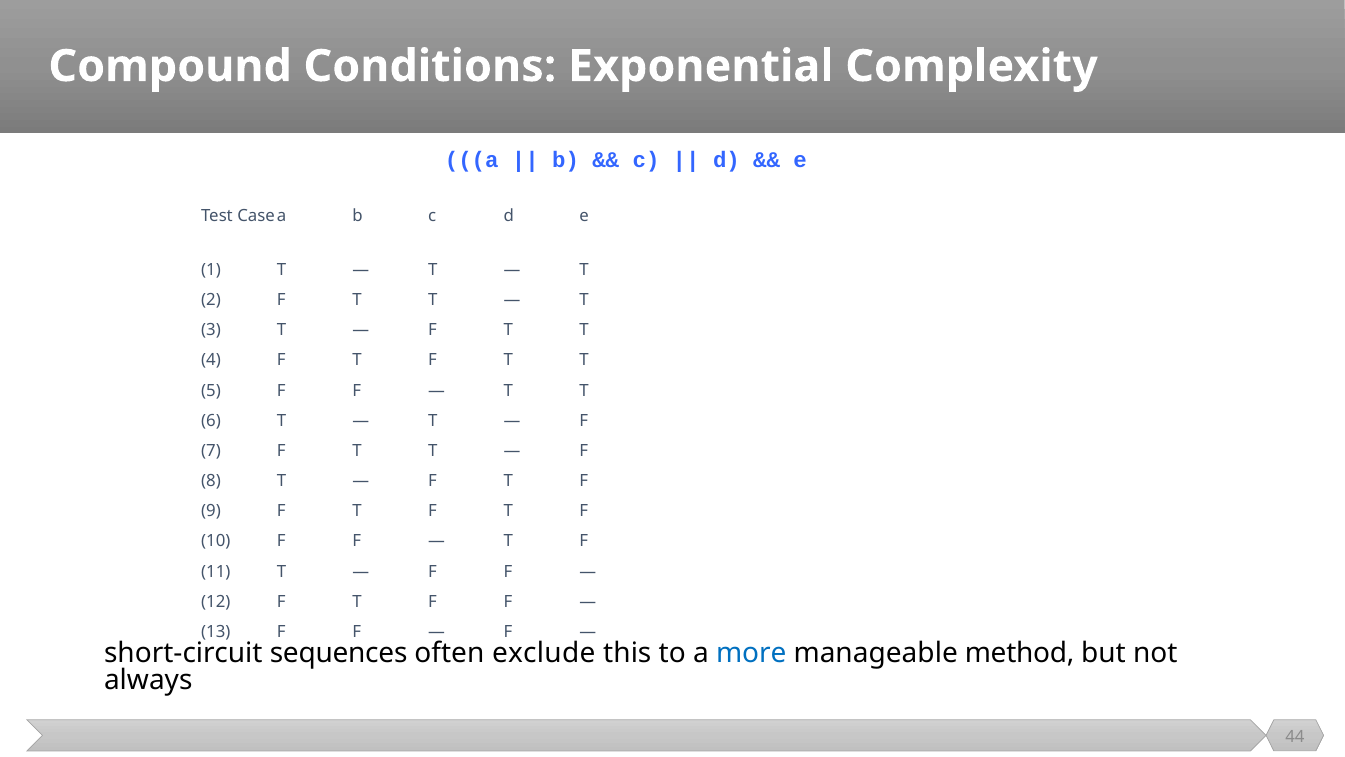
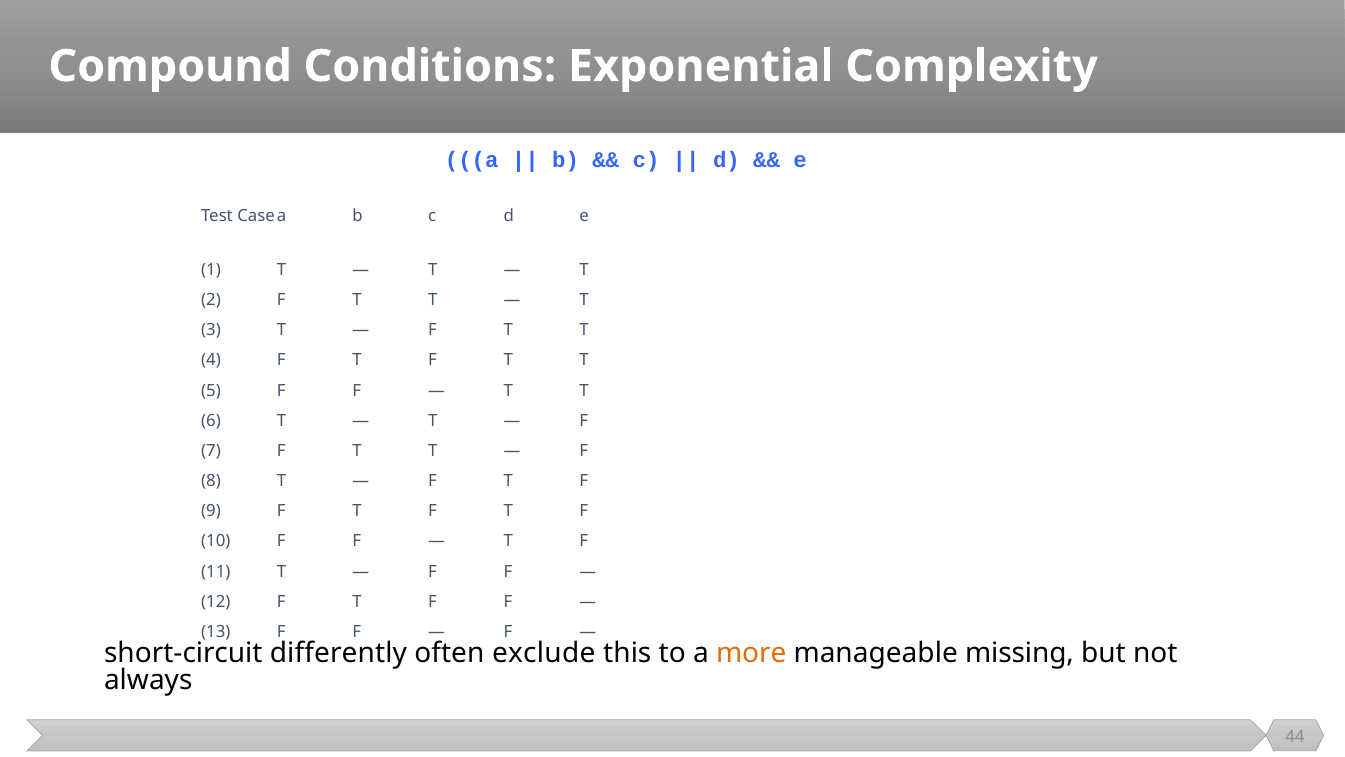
sequences: sequences -> differently
more colour: blue -> orange
method: method -> missing
